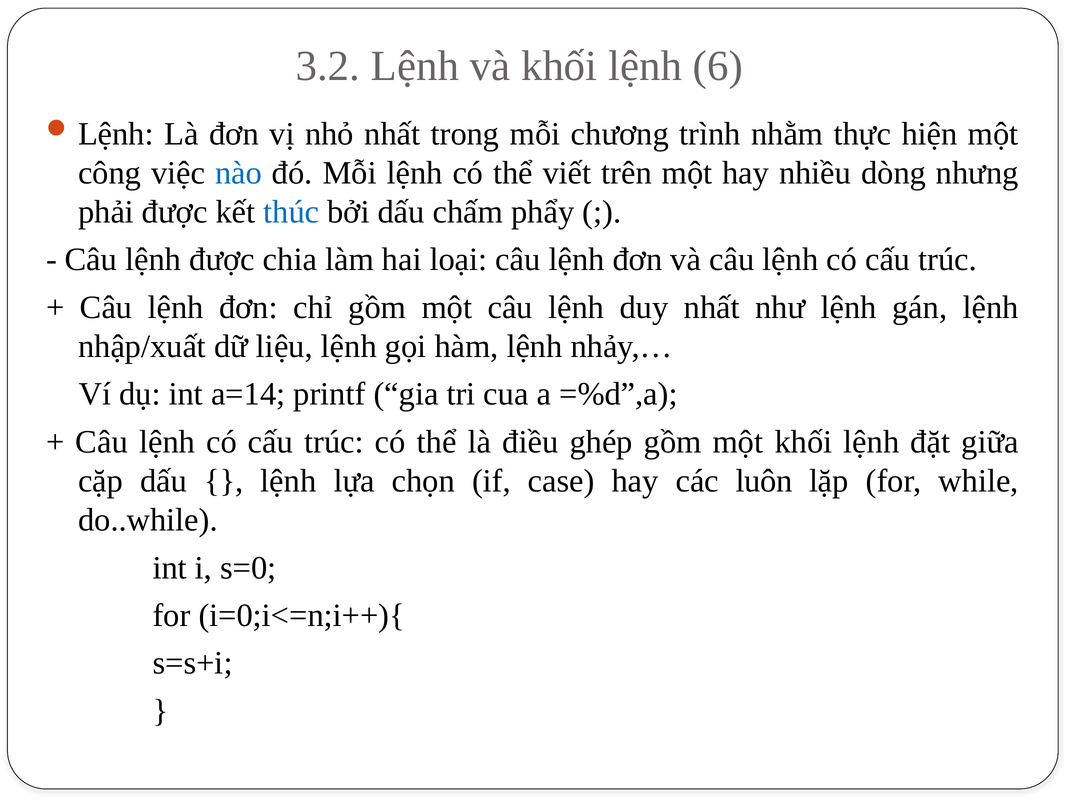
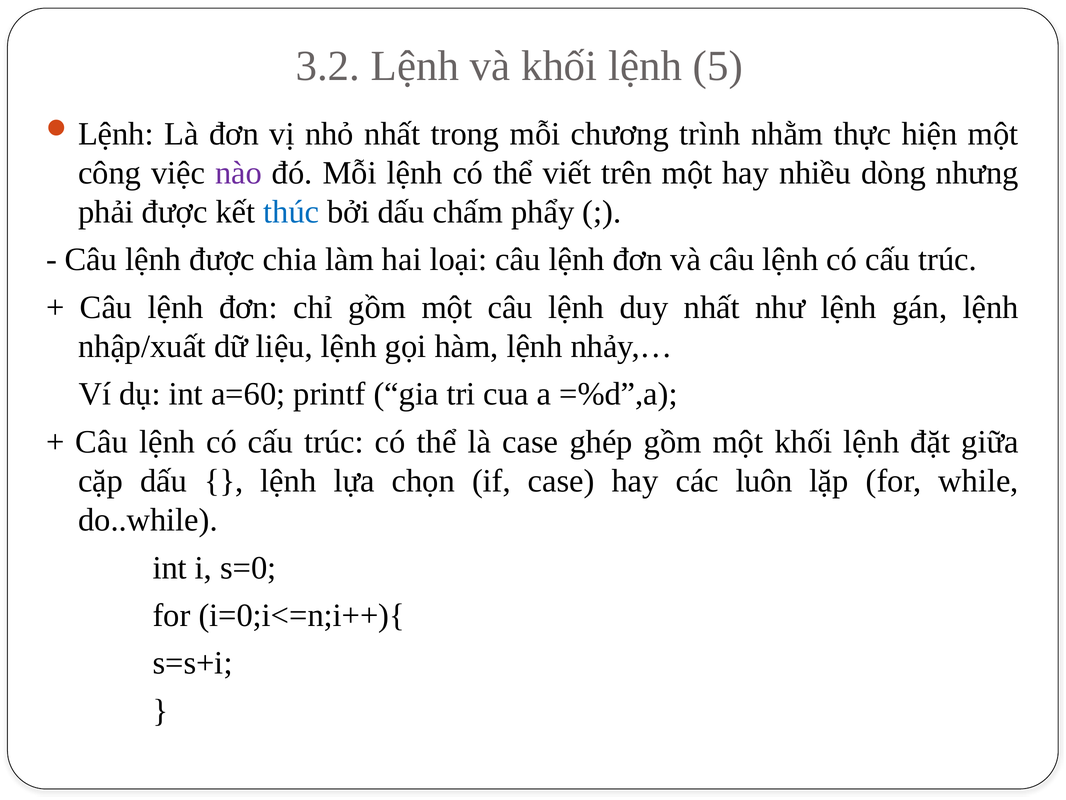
6: 6 -> 5
nào colour: blue -> purple
a=14: a=14 -> a=60
là điều: điều -> case
